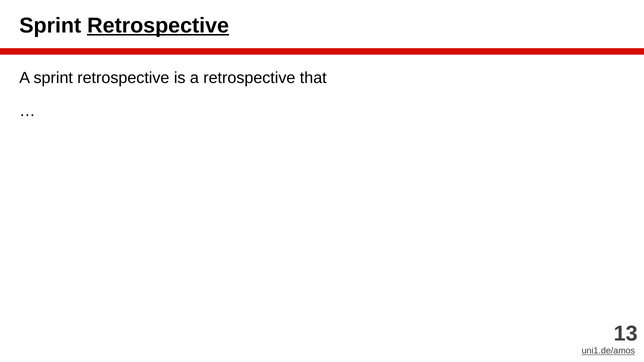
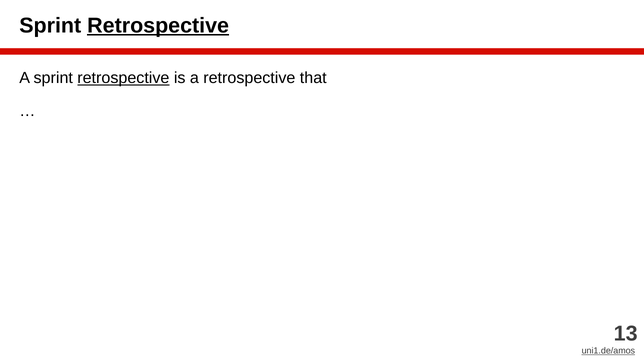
retrospective at (123, 78) underline: none -> present
